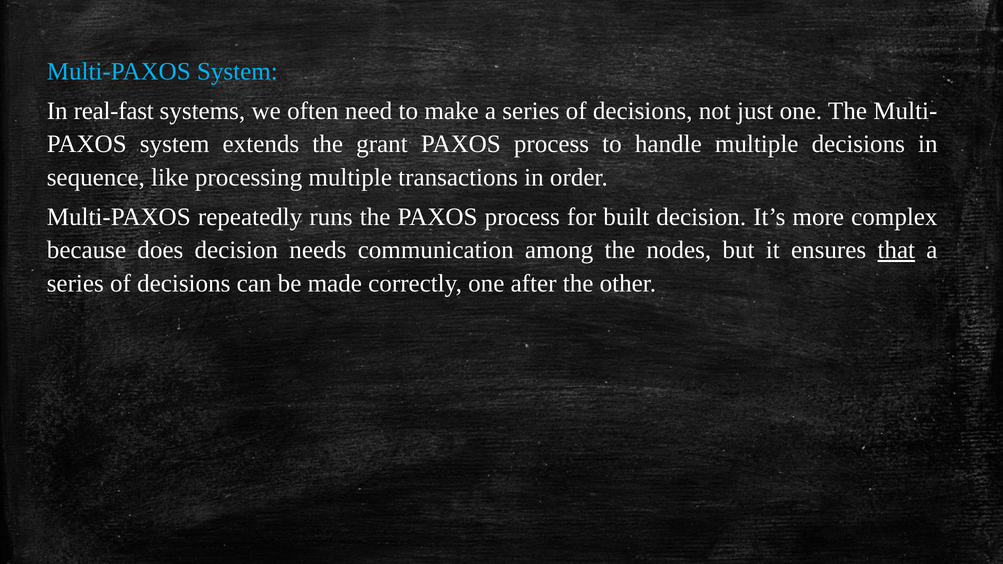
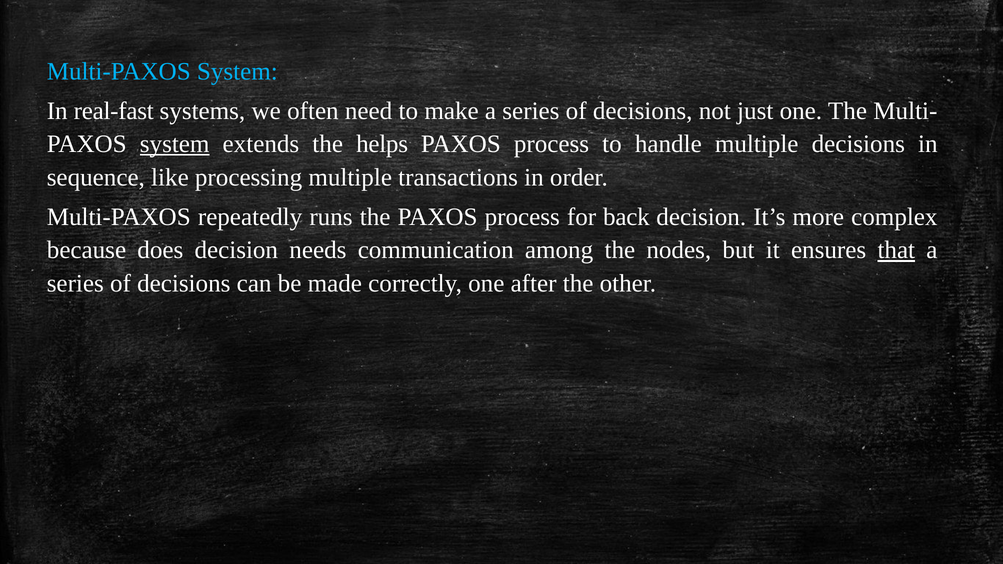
system at (175, 144) underline: none -> present
grant: grant -> helps
built: built -> back
